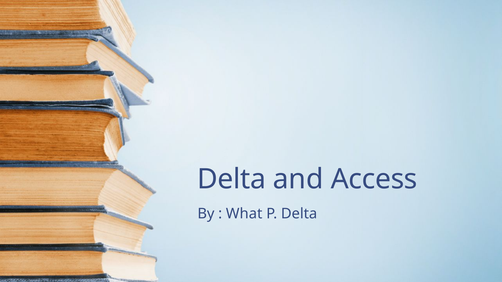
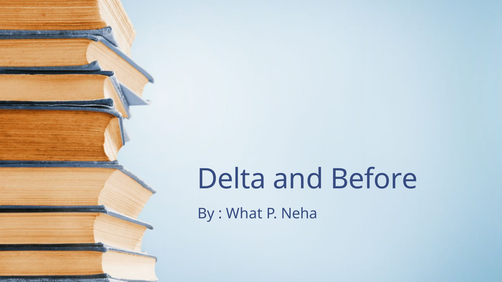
Access: Access -> Before
P Delta: Delta -> Neha
